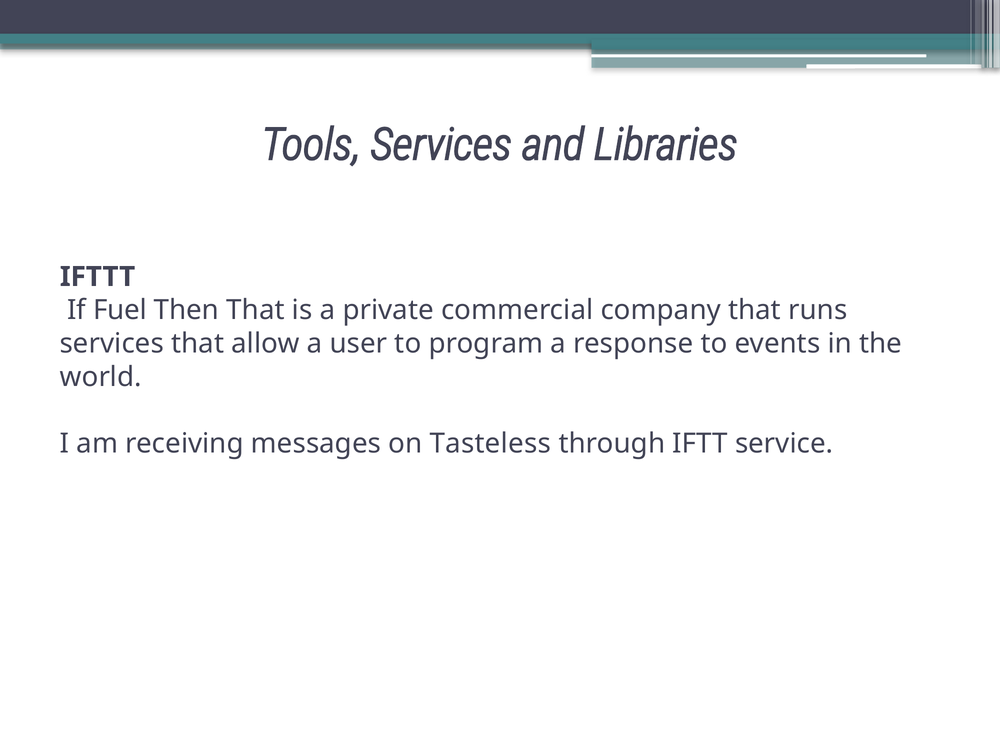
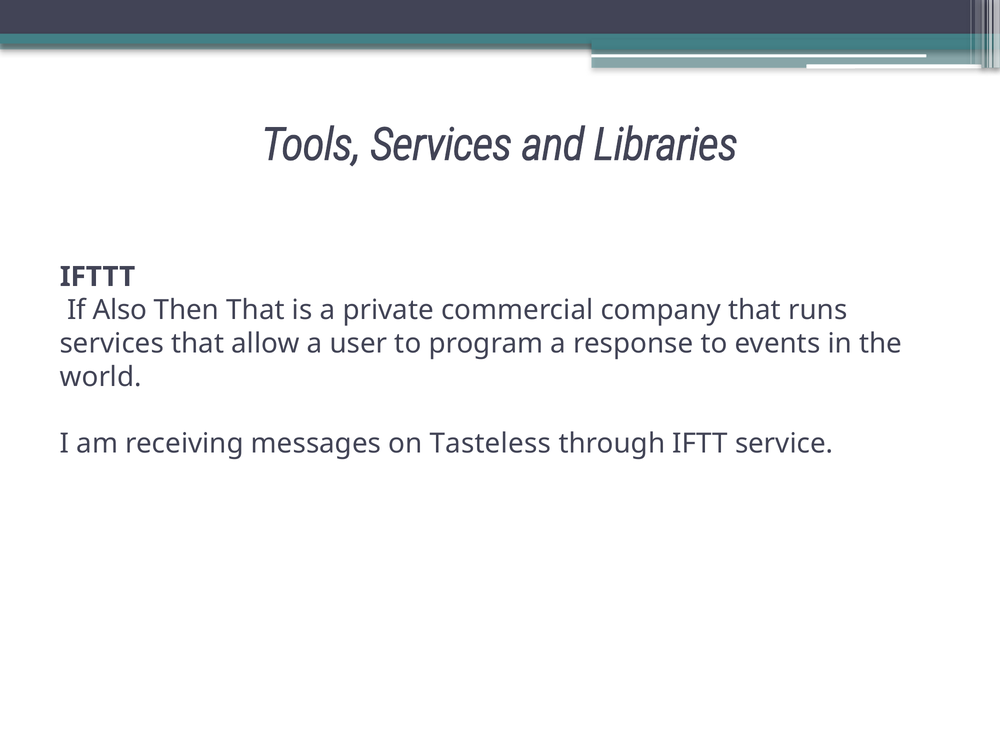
Fuel: Fuel -> Also
